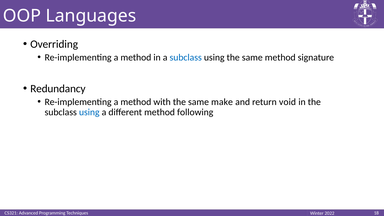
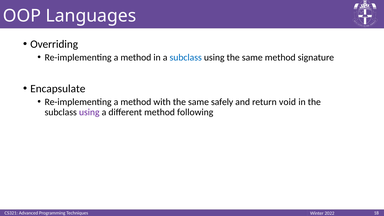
Redundancy: Redundancy -> Encapsulate
make: make -> safely
using at (89, 112) colour: blue -> purple
